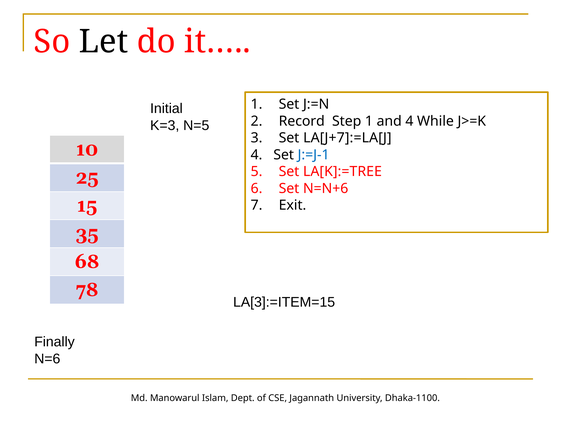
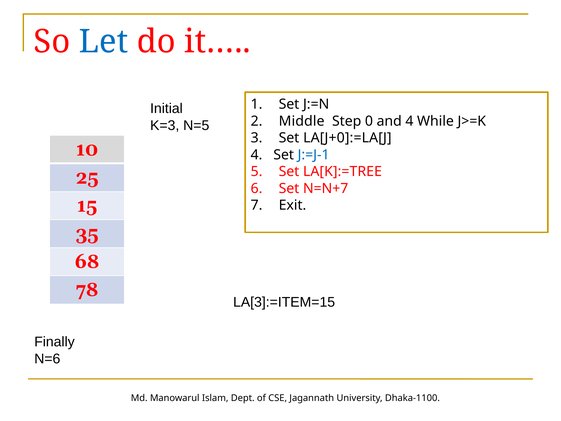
Let colour: black -> blue
Record: Record -> Middle
Step 1: 1 -> 0
LA[J+7]:=LA[J: LA[J+7]:=LA[J -> LA[J+0]:=LA[J
N=N+6: N=N+6 -> N=N+7
